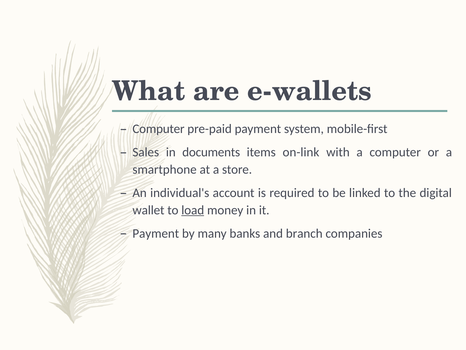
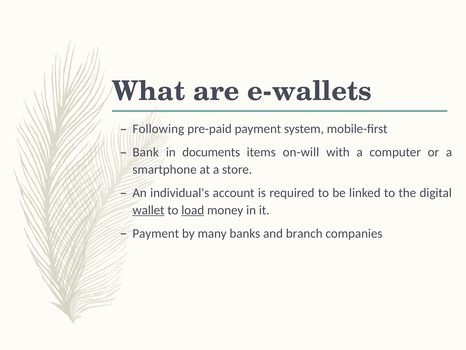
Computer at (159, 129): Computer -> Following
Sales: Sales -> Bank
on-link: on-link -> on-will
wallet underline: none -> present
